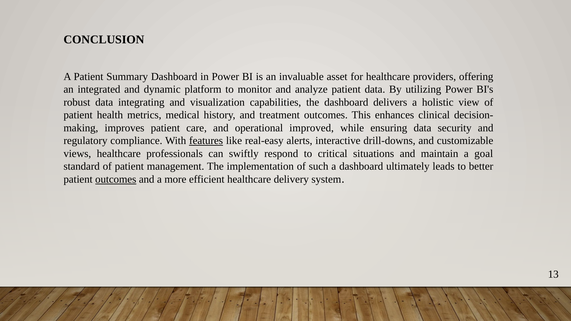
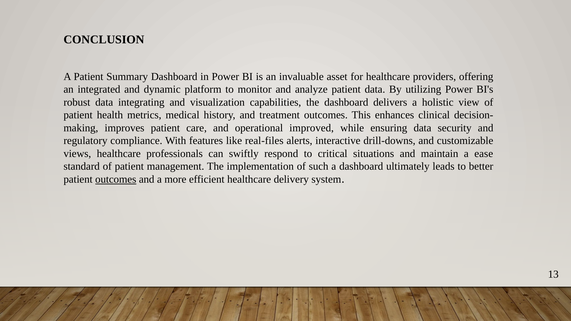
features underline: present -> none
real-easy: real-easy -> real-files
goal: goal -> ease
